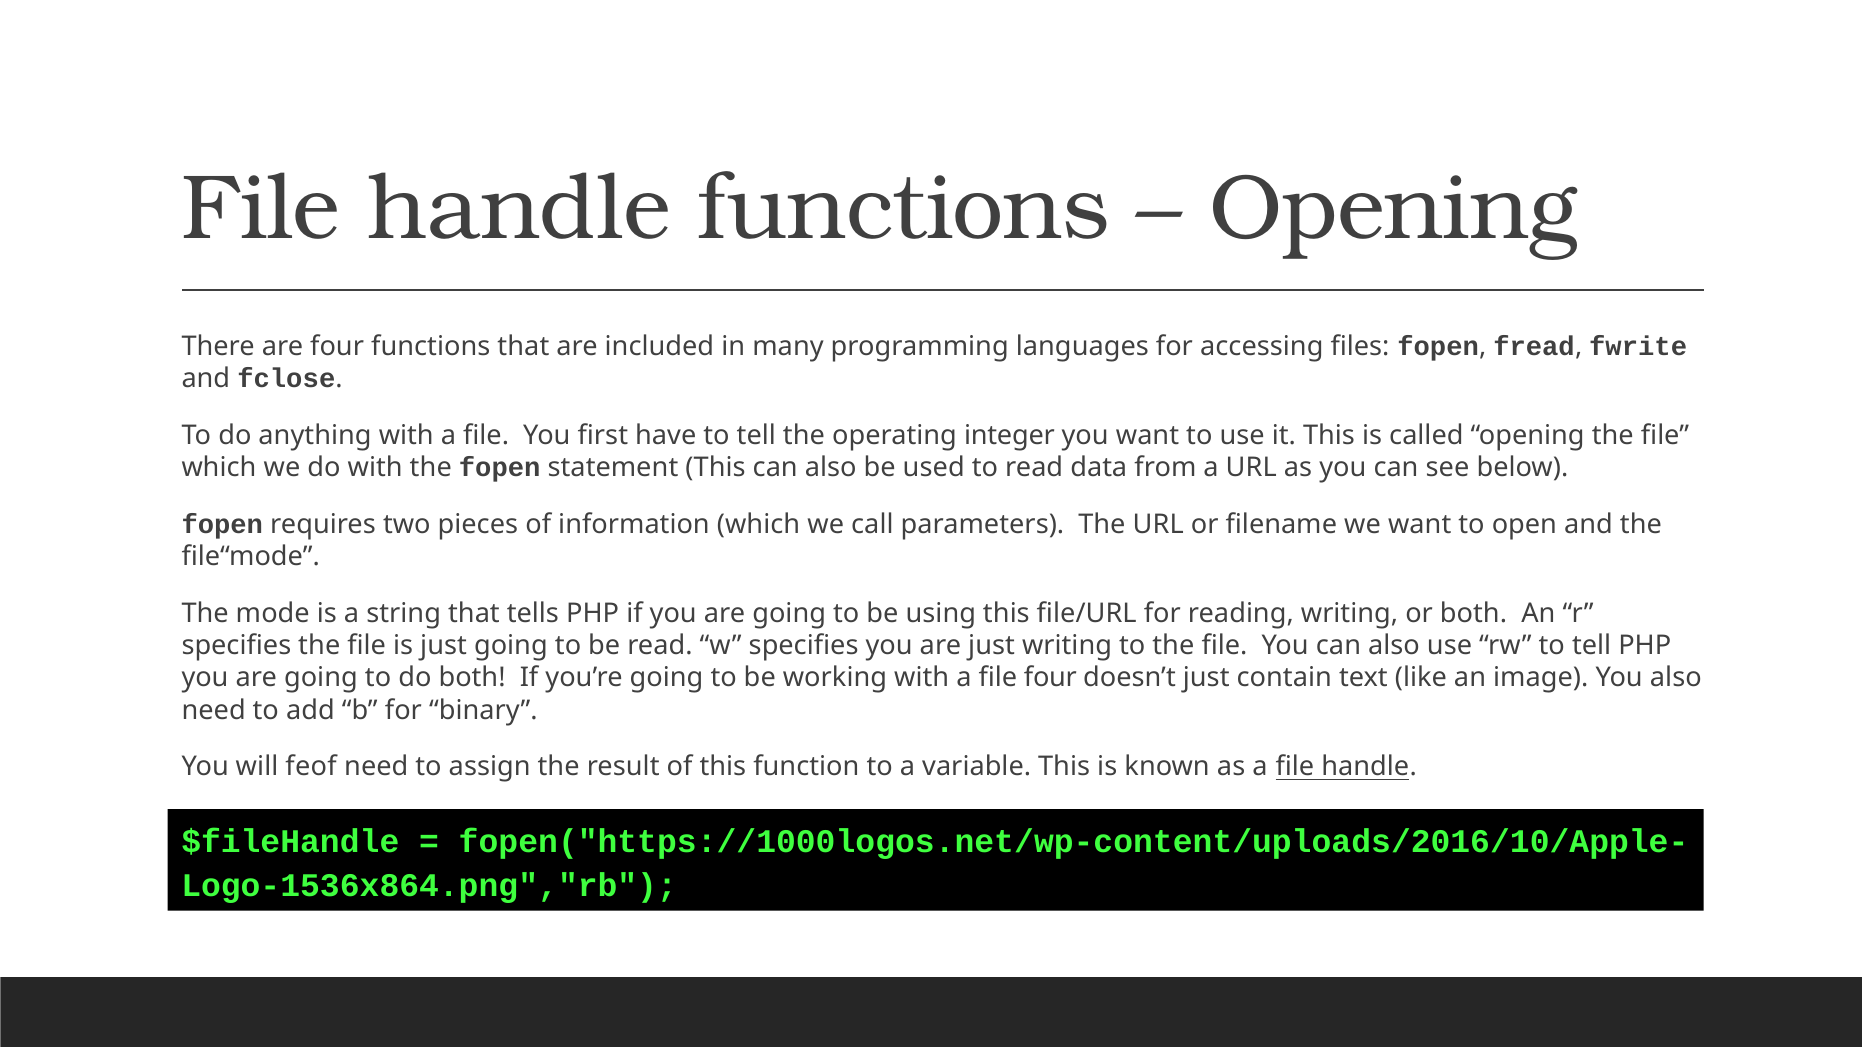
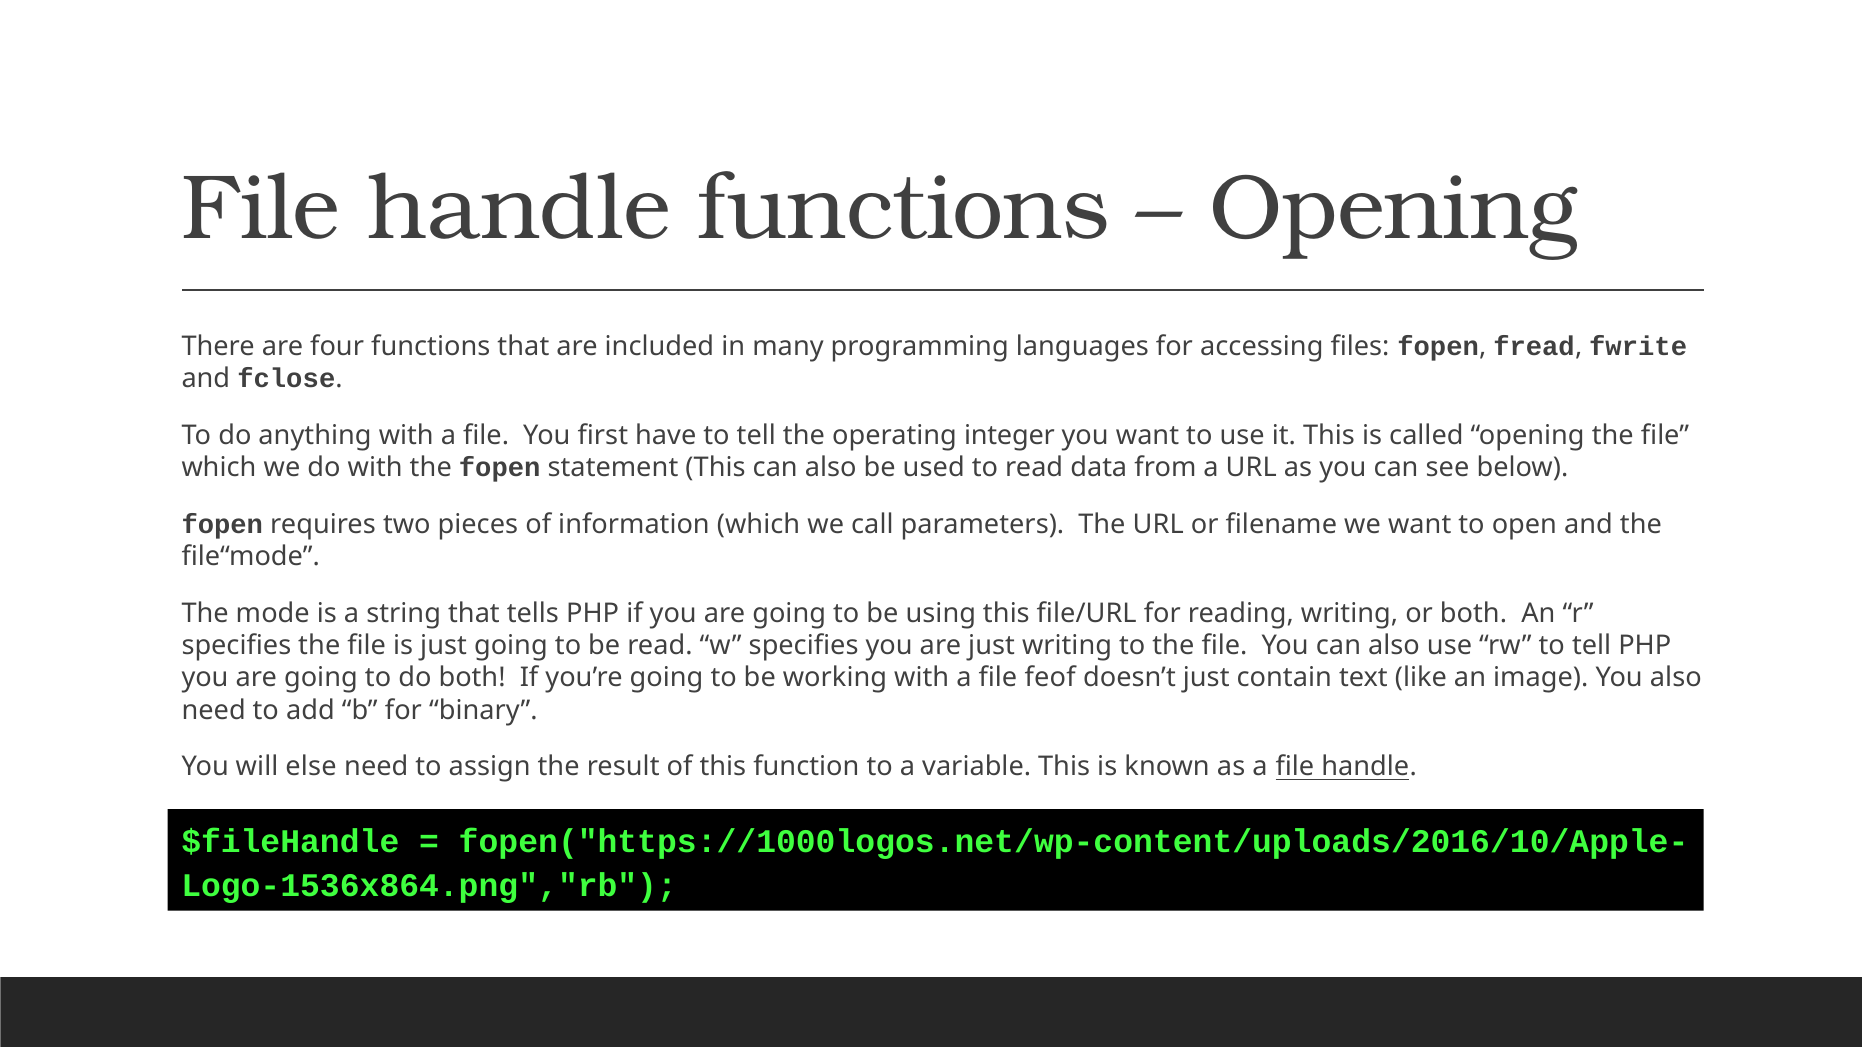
file four: four -> feof
feof: feof -> else
